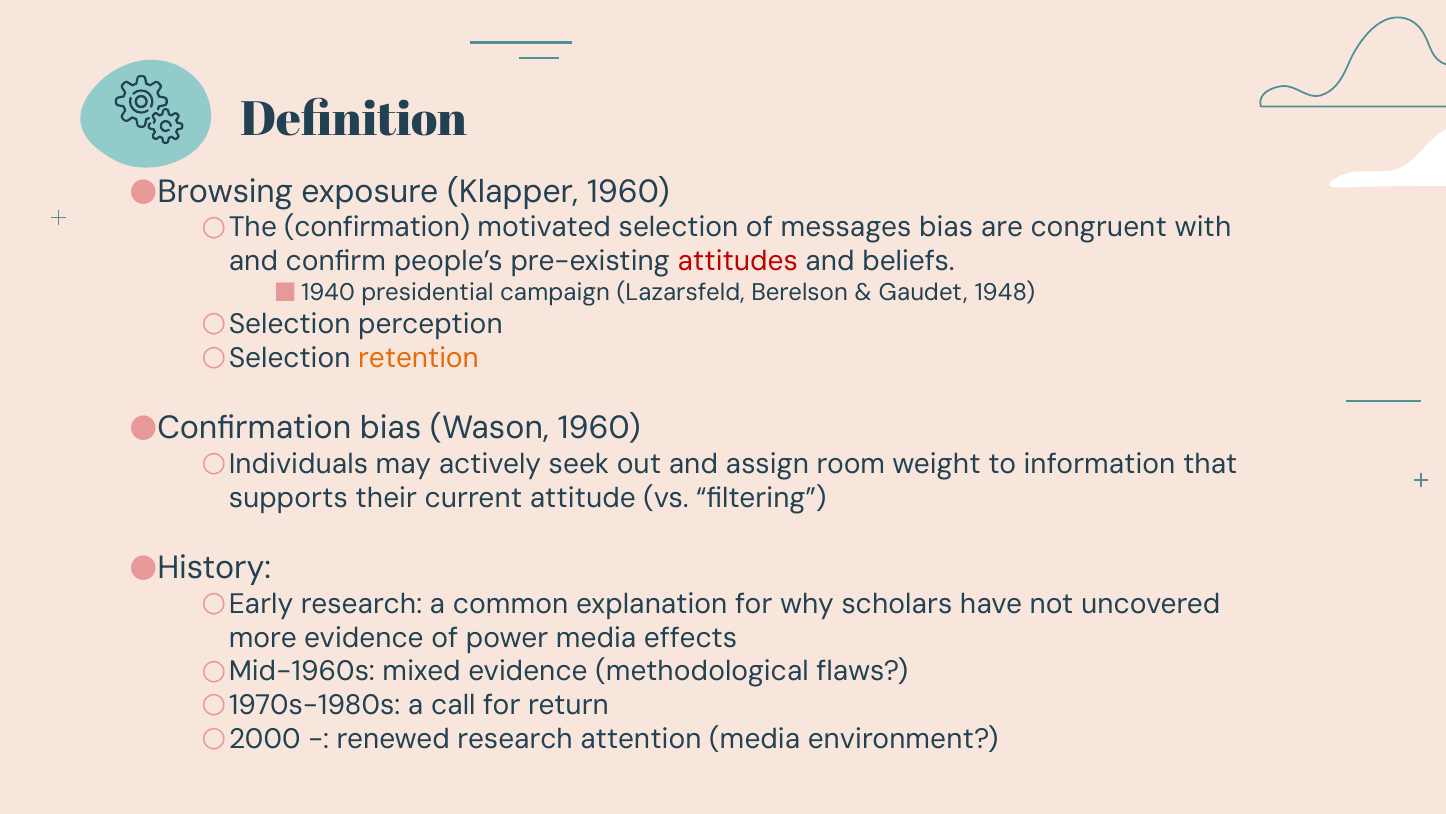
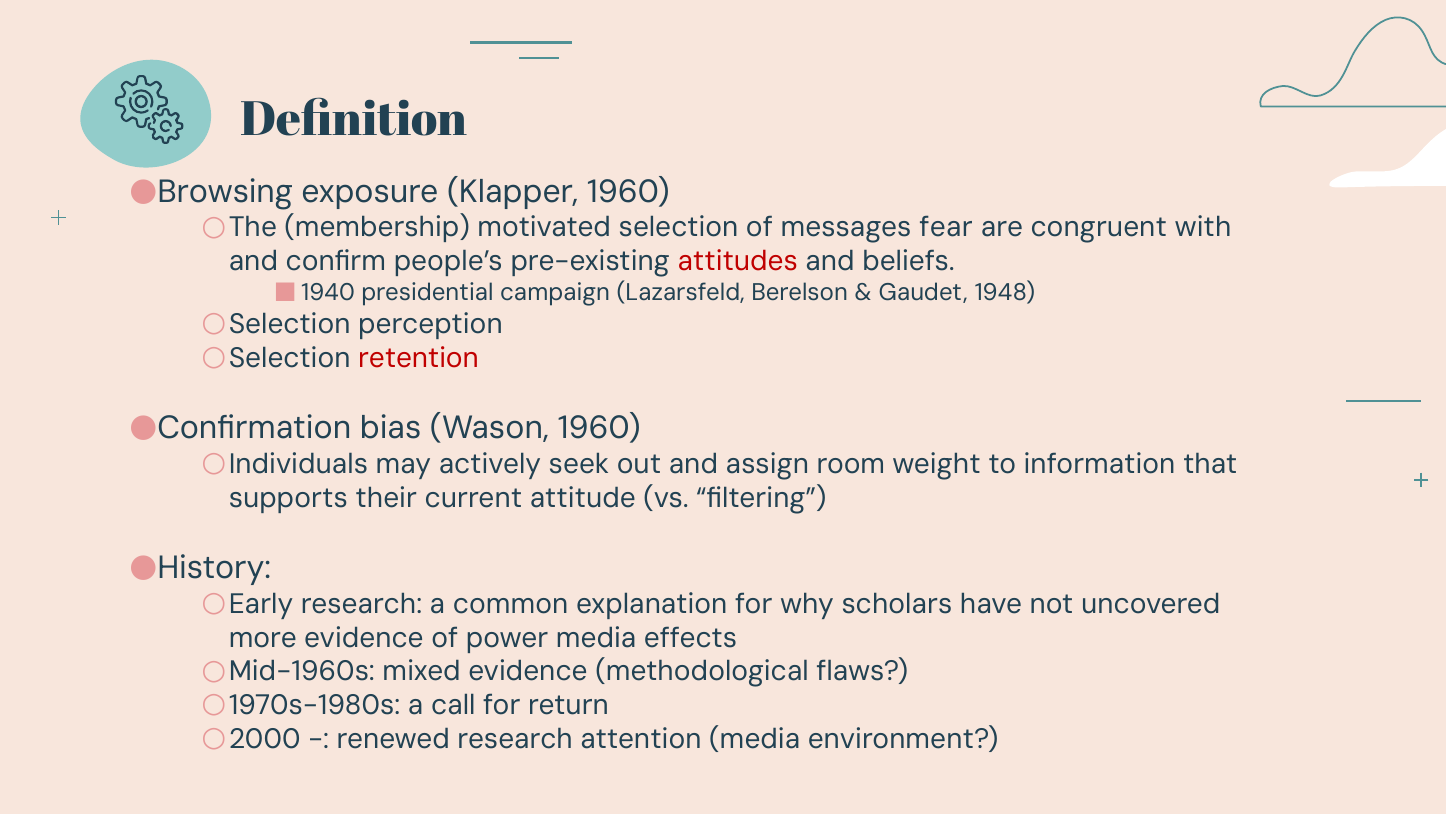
confirmation at (377, 227): confirmation -> membership
messages bias: bias -> fear
retention colour: orange -> red
